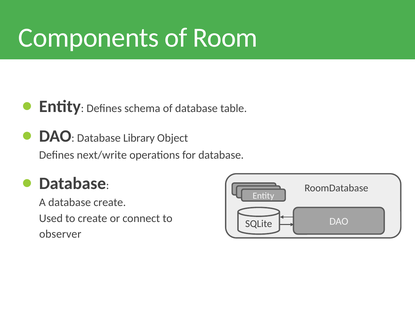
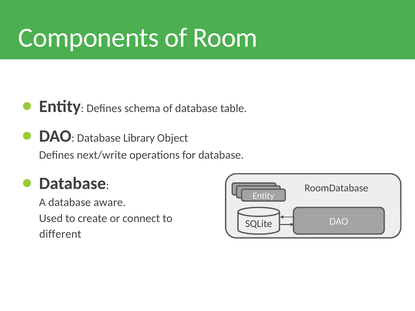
database create: create -> aware
observer: observer -> different
